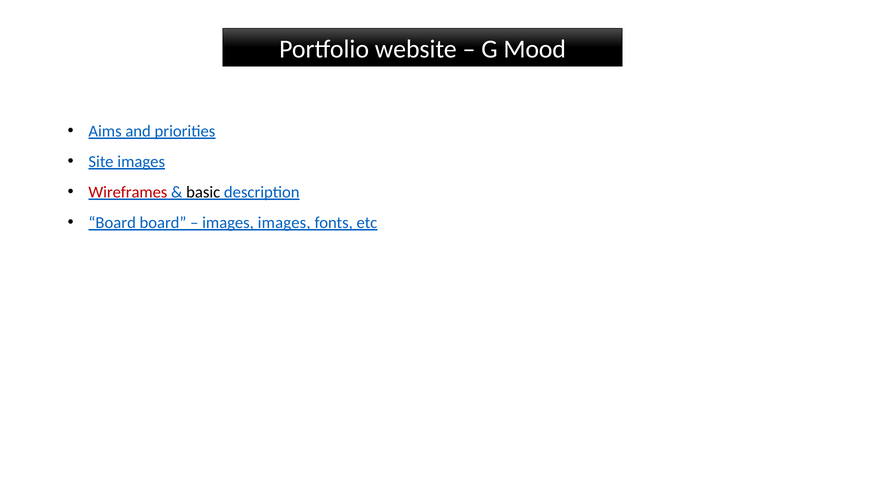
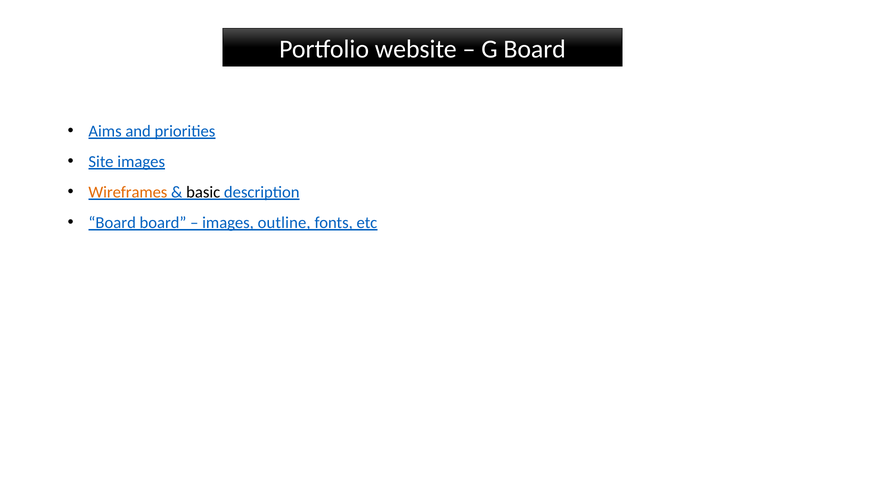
G Mood: Mood -> Board
Wireframes colour: red -> orange
images images: images -> outline
